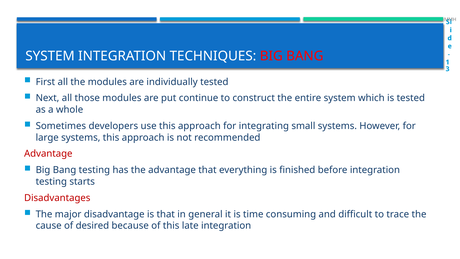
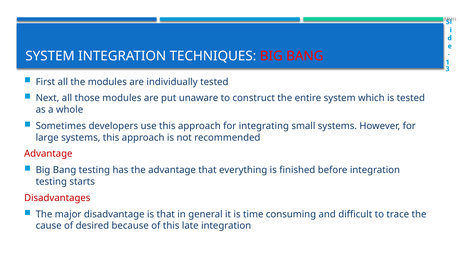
continue: continue -> unaware
